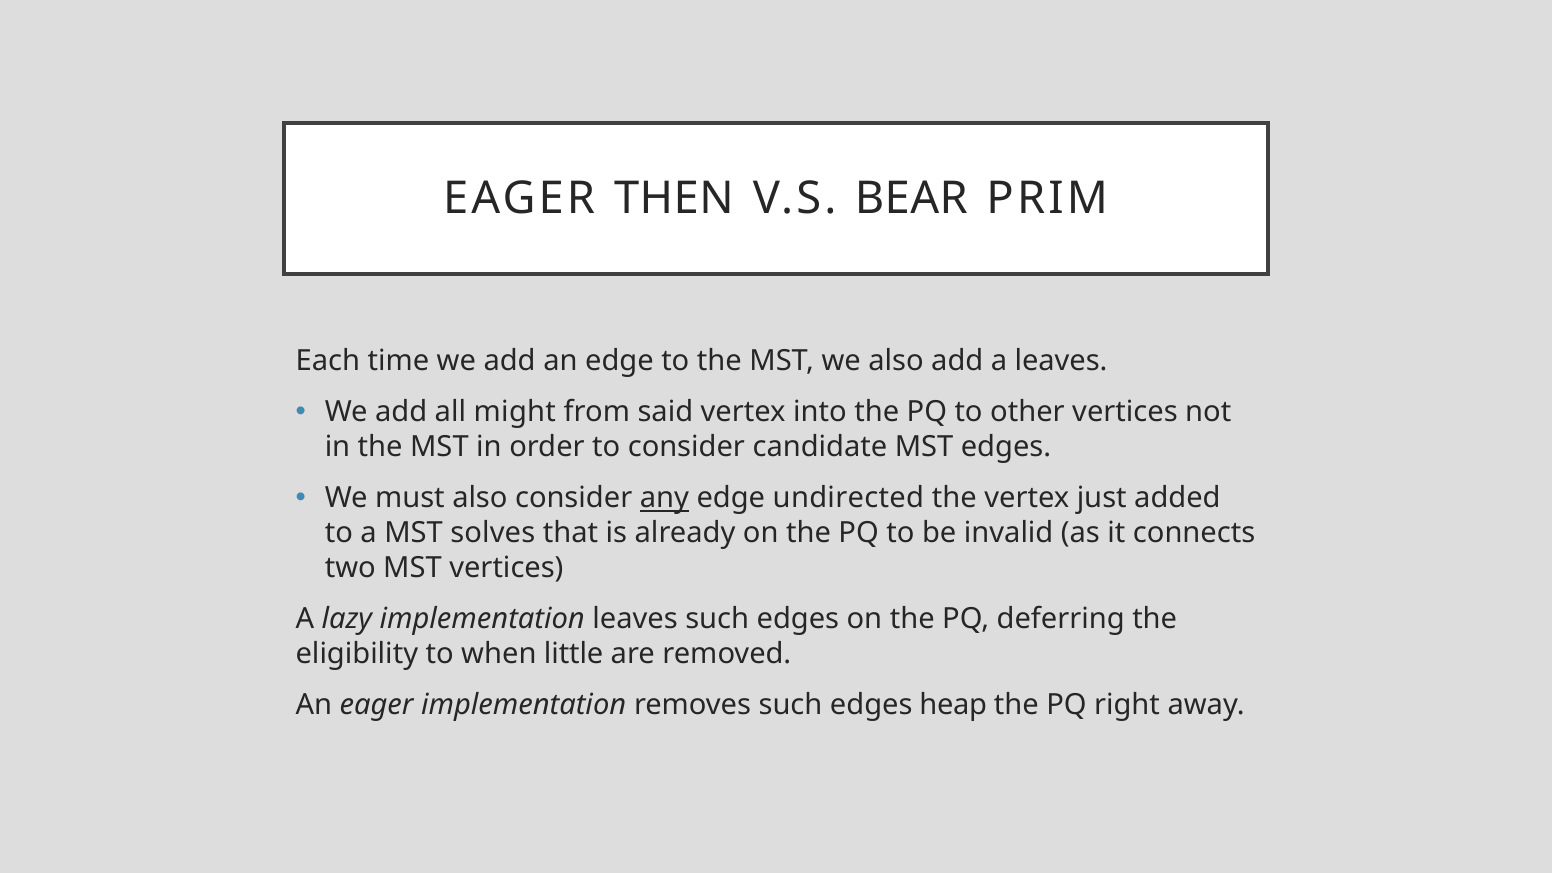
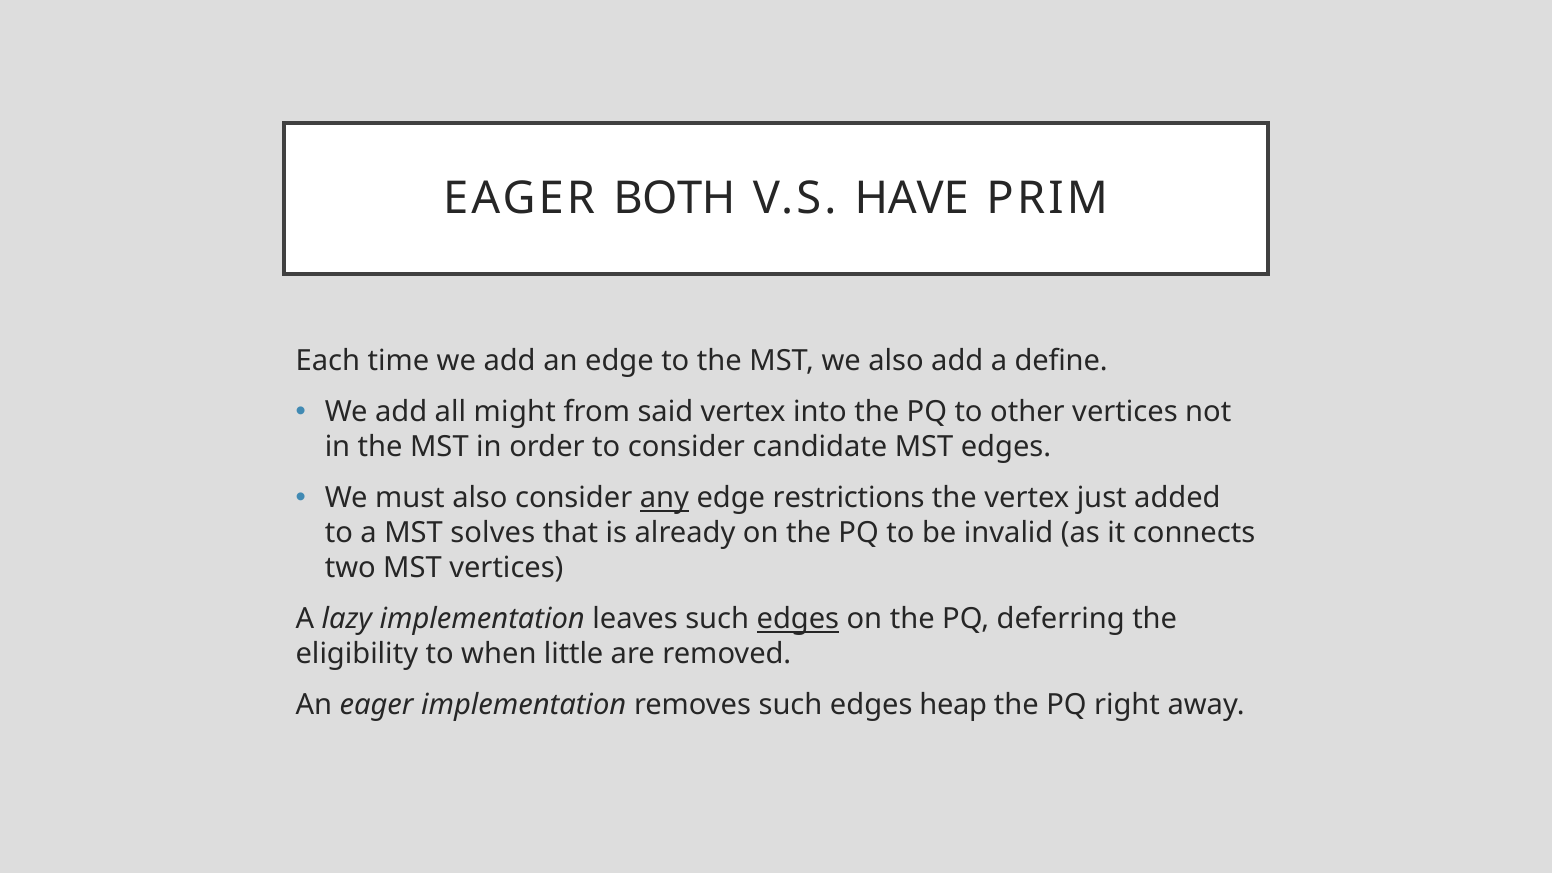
THEN: THEN -> BOTH
BEAR: BEAR -> HAVE
a leaves: leaves -> define
undirected: undirected -> restrictions
edges at (798, 619) underline: none -> present
